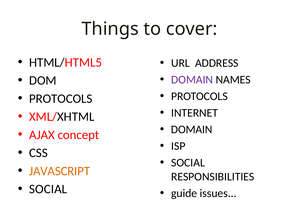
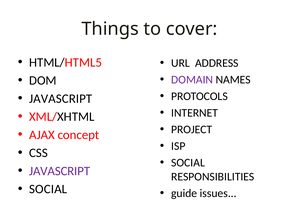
PROTOCOLS at (61, 99): PROTOCOLS -> JAVASCRIPT
DOMAIN at (192, 130): DOMAIN -> PROJECT
JAVASCRIPT at (60, 171) colour: orange -> purple
